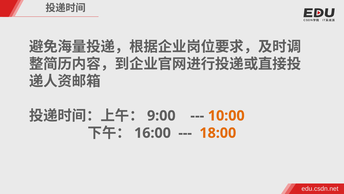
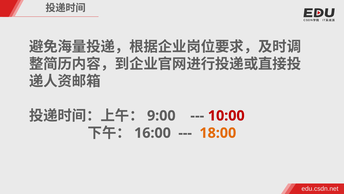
10:00 colour: orange -> red
